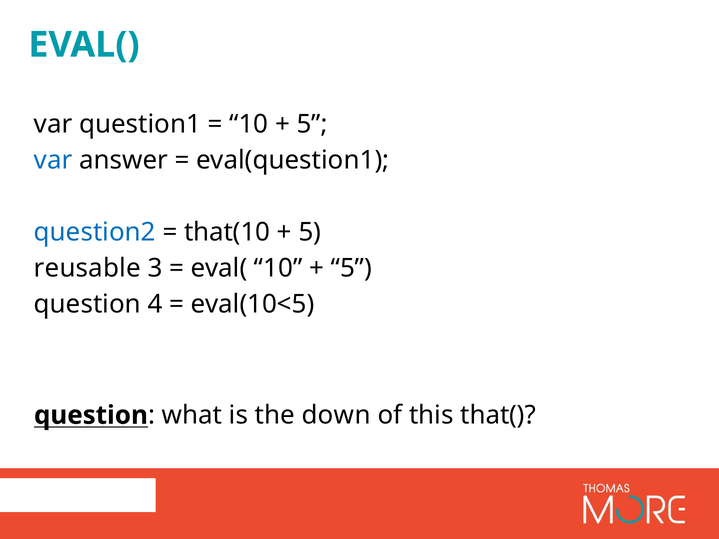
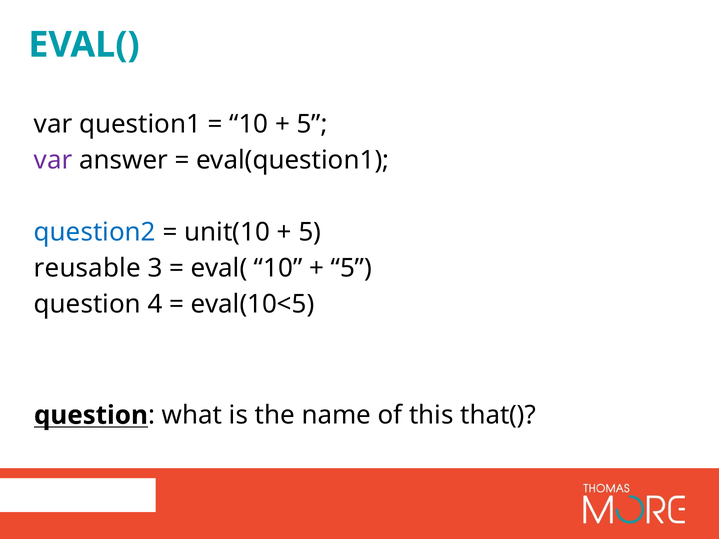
var at (53, 160) colour: blue -> purple
that(10: that(10 -> unit(10
down: down -> name
